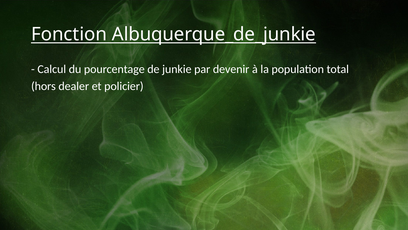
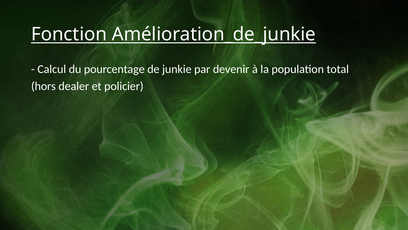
Albuquerque_de_junkie: Albuquerque_de_junkie -> Amélioration_de_junkie
